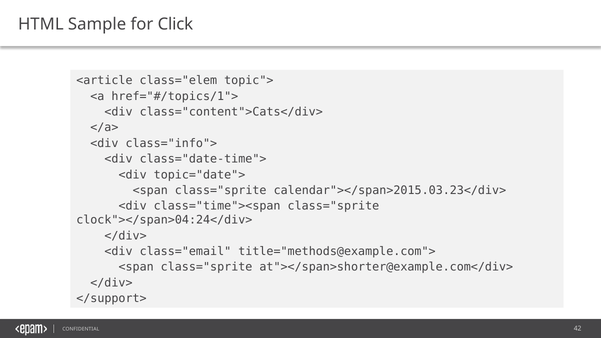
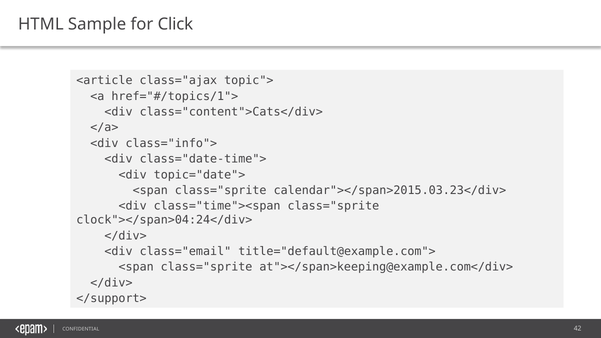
class="elem: class="elem -> class="ajax
title="methods@example.com">: title="methods@example.com"> -> title="default@example.com">
at"></span>shorter@example.com</div>: at"></span>shorter@example.com</div> -> at"></span>keeping@example.com</div>
